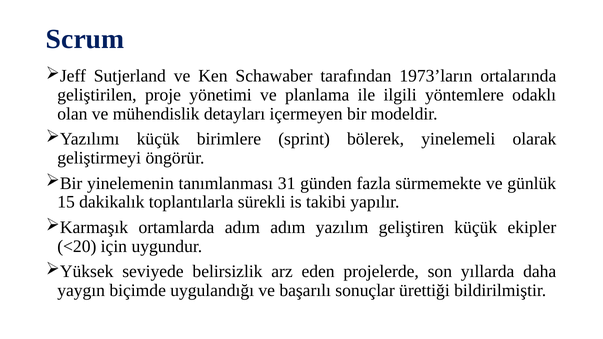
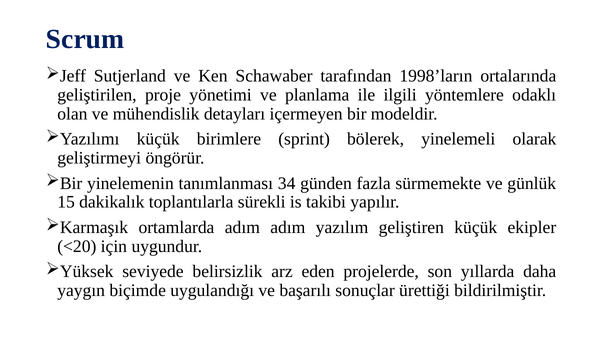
1973’ların: 1973’ların -> 1998’ların
31: 31 -> 34
